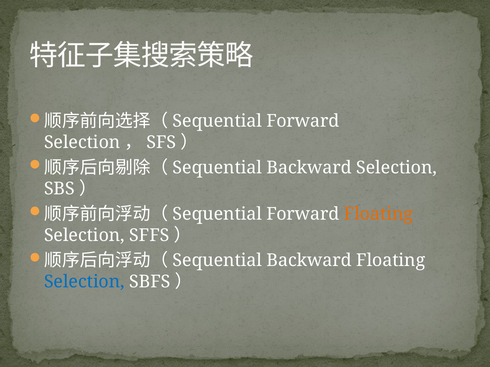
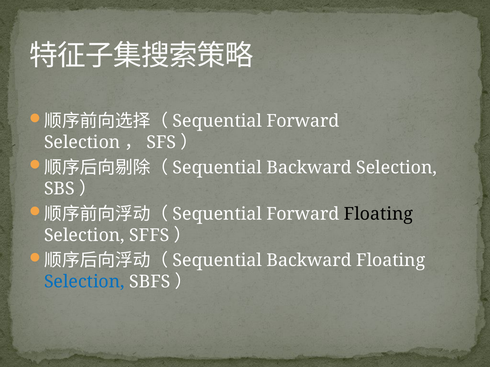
Floating at (378, 214) colour: orange -> black
